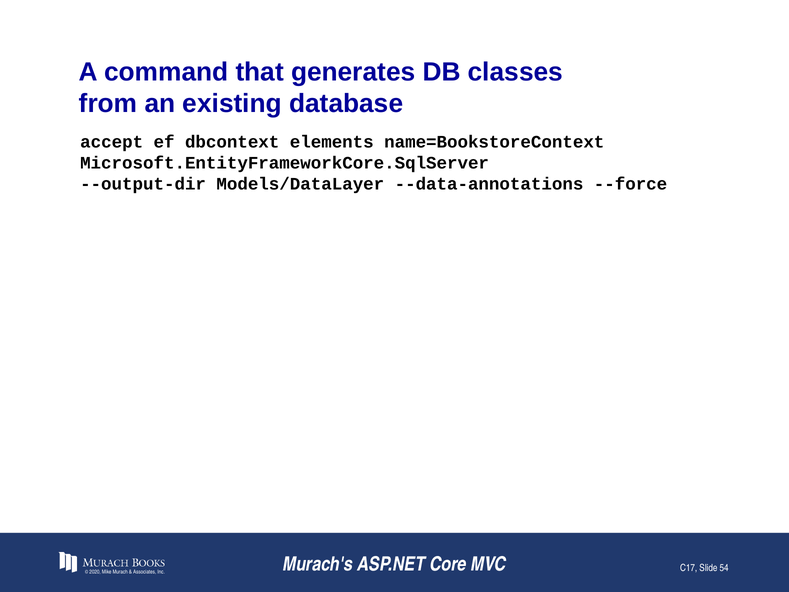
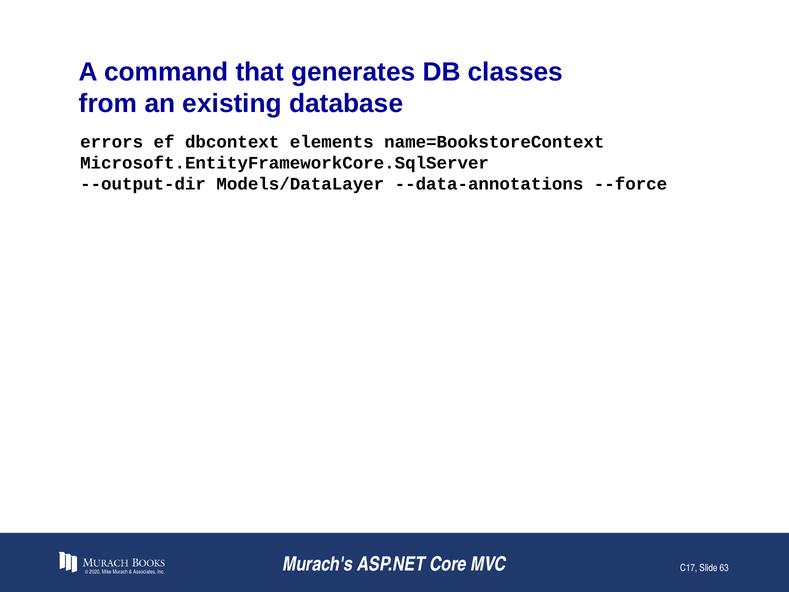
accept: accept -> errors
54: 54 -> 63
